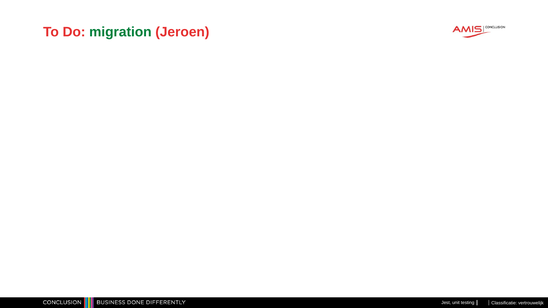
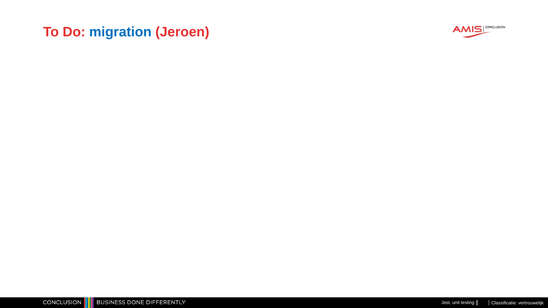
migration colour: green -> blue
